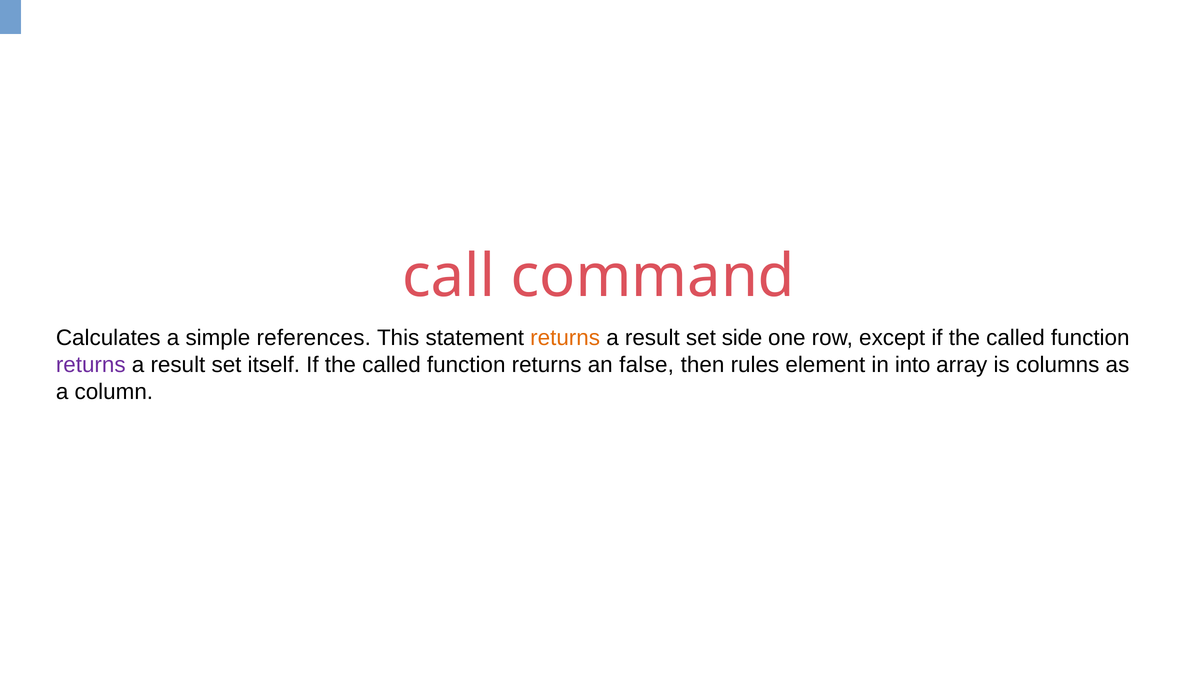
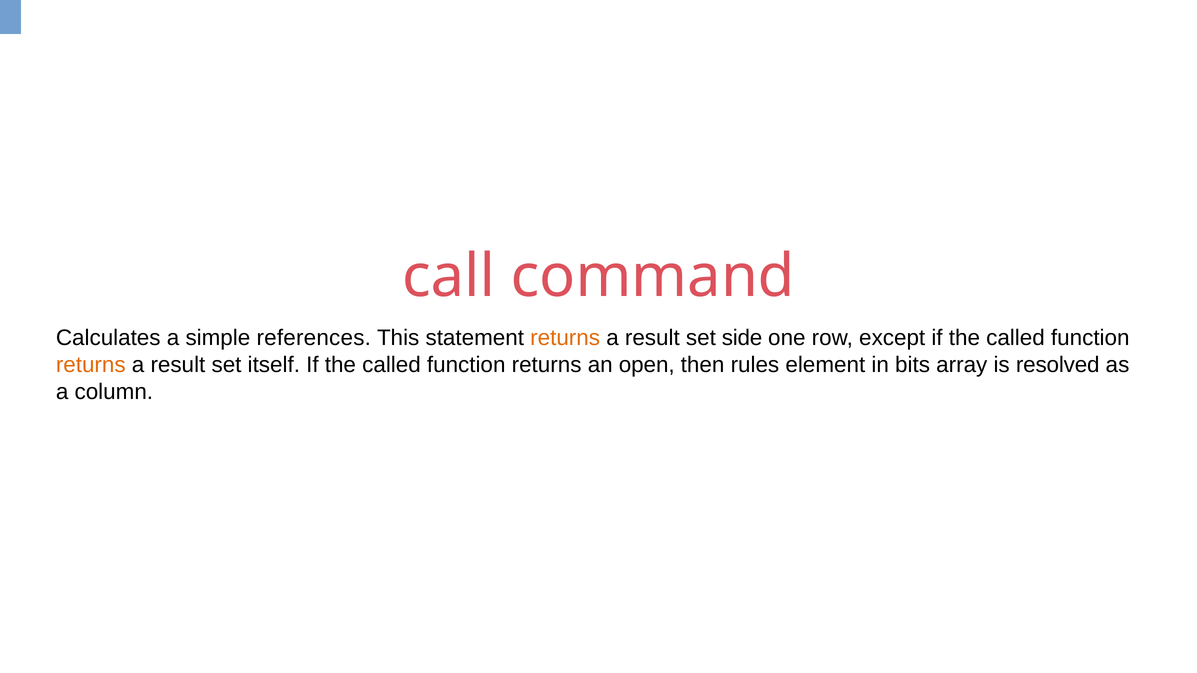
returns at (91, 365) colour: purple -> orange
false: false -> open
into: into -> bits
columns: columns -> resolved
